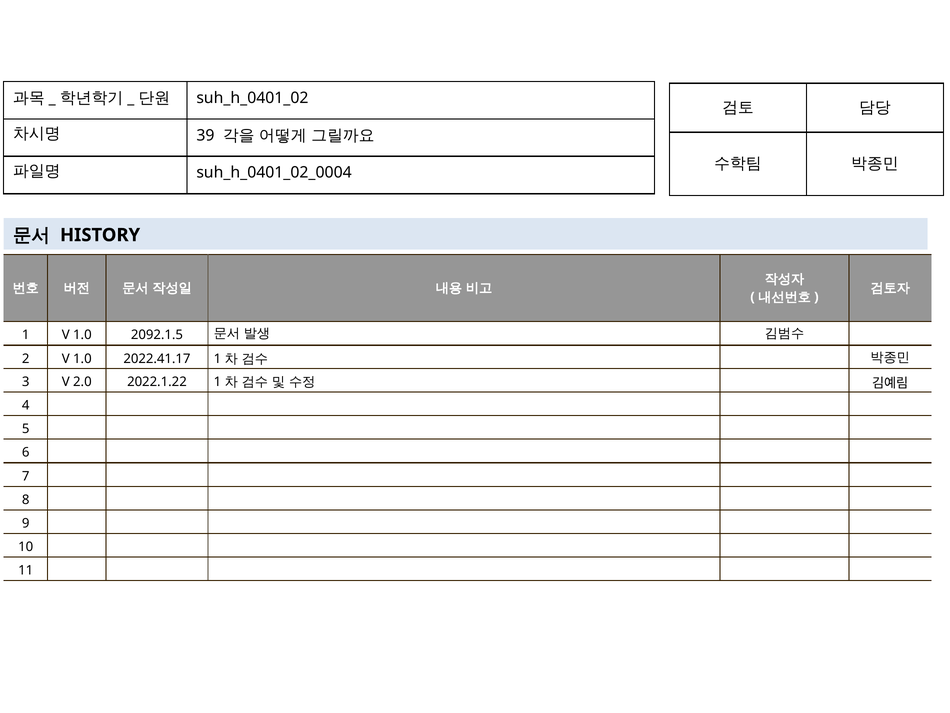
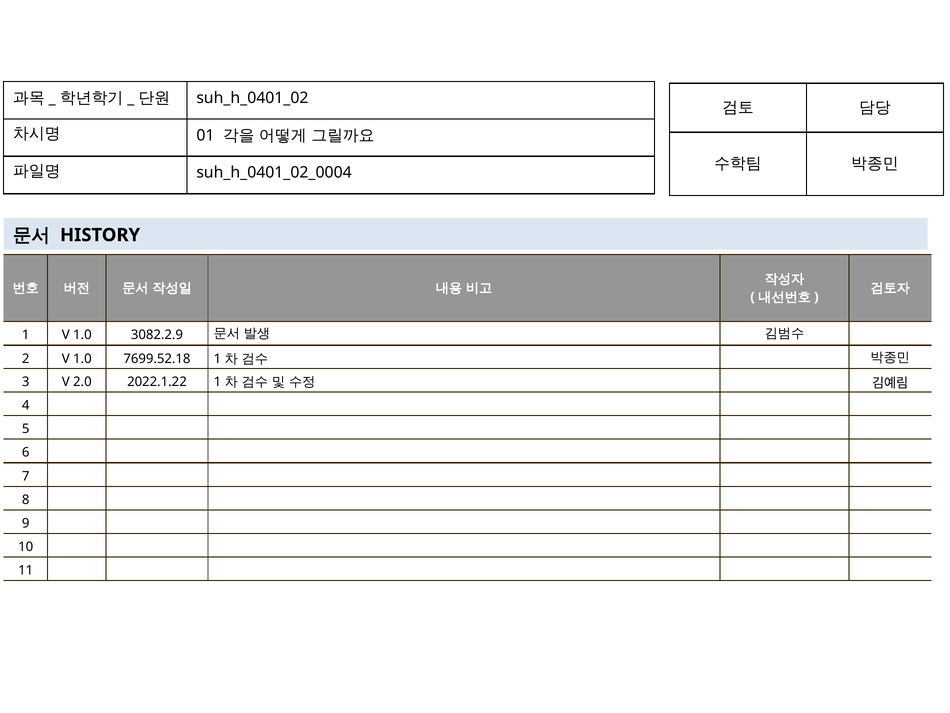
39: 39 -> 01
2092.1.5: 2092.1.5 -> 3082.2.9
2022.41.17: 2022.41.17 -> 7699.52.18
